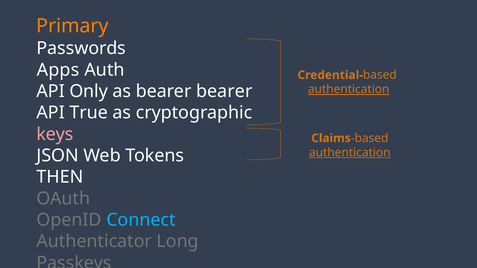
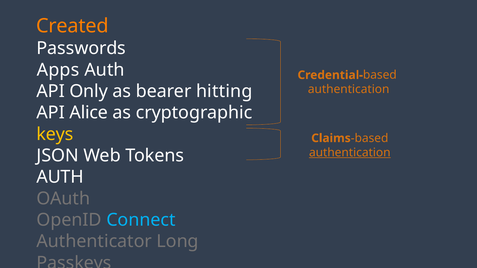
Primary: Primary -> Created
authentication at (349, 89) underline: present -> none
bearer bearer: bearer -> hitting
True: True -> Alice
keys colour: pink -> yellow
THEN at (60, 177): THEN -> AUTH
